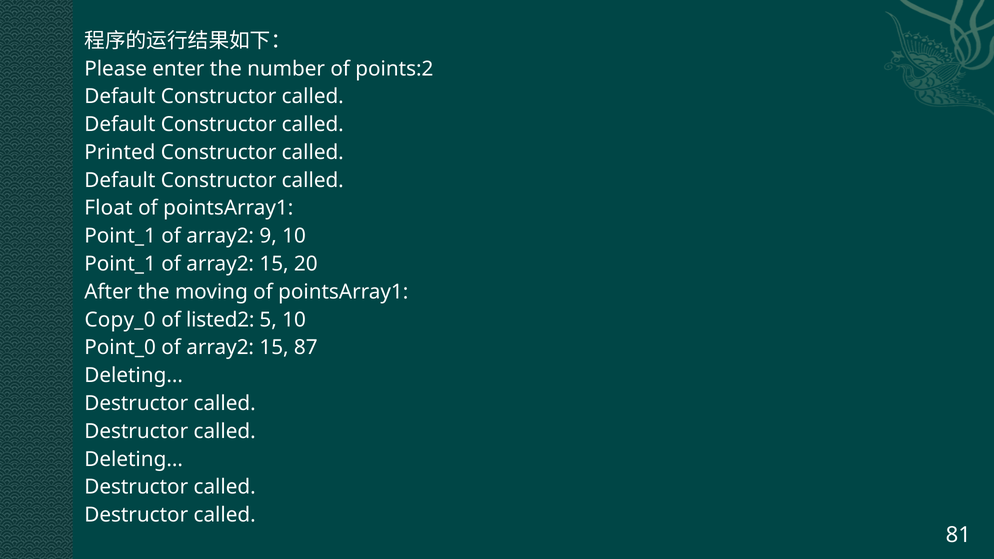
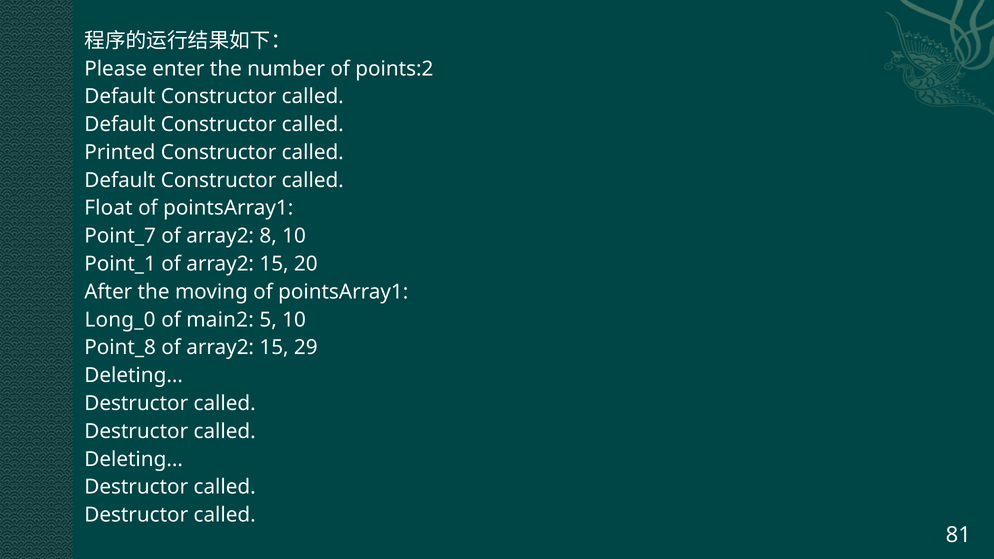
Point_1 at (120, 236): Point_1 -> Point_7
9: 9 -> 8
Copy_0: Copy_0 -> Long_0
listed2: listed2 -> main2
Point_0: Point_0 -> Point_8
87: 87 -> 29
